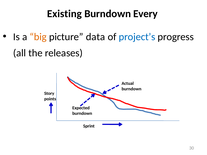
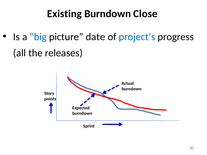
Every: Every -> Close
big colour: orange -> blue
data: data -> date
